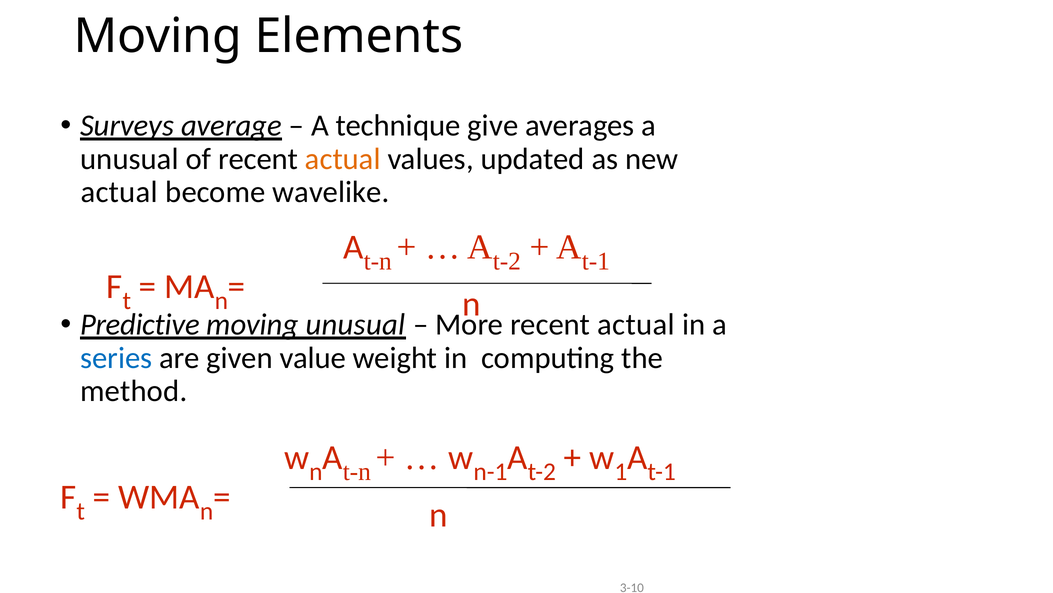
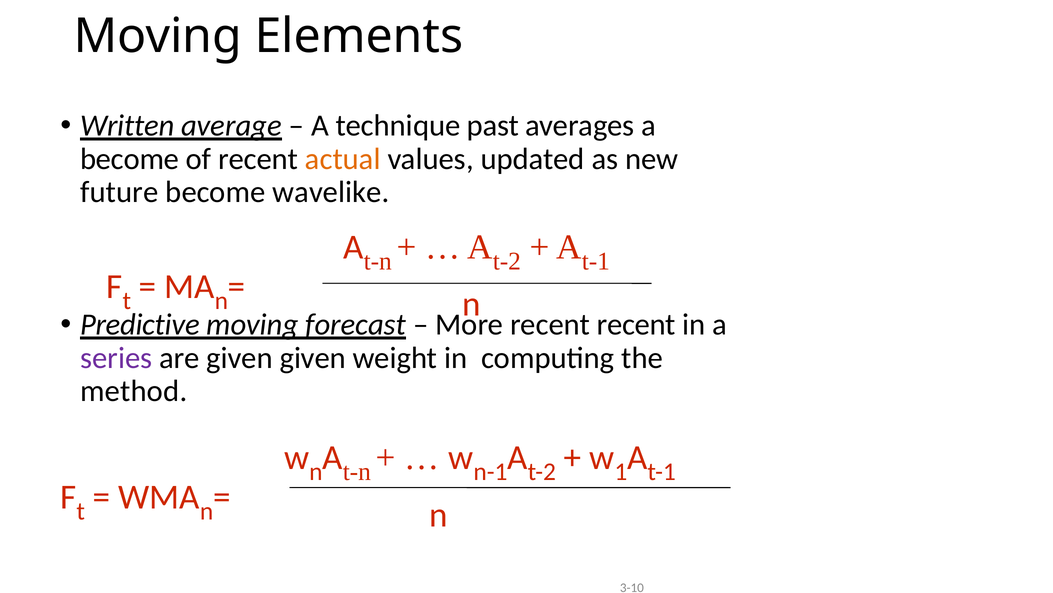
Surveys: Surveys -> Written
give: give -> past
unusual at (129, 159): unusual -> become
actual at (119, 192): actual -> future
moving unusual: unusual -> forecast
actual at (636, 324): actual -> recent
series colour: blue -> purple
given value: value -> given
